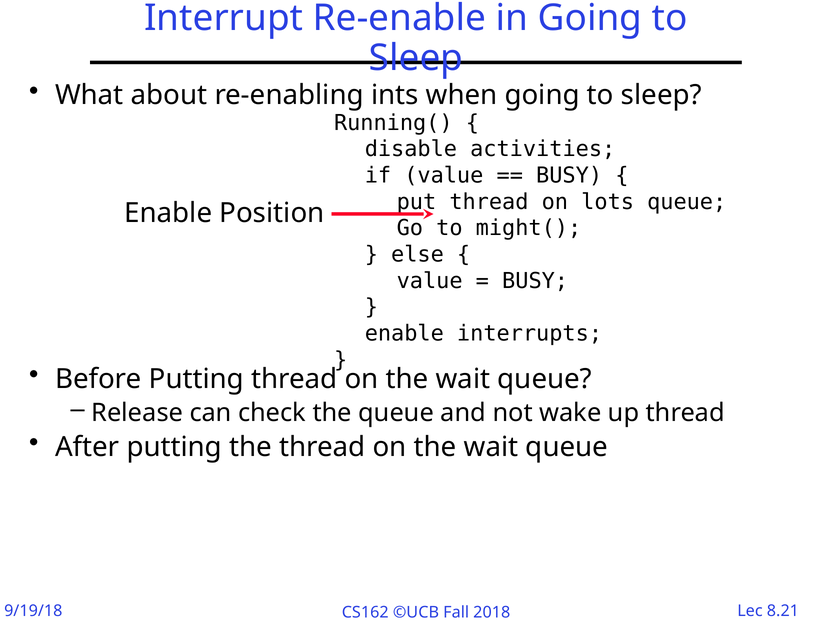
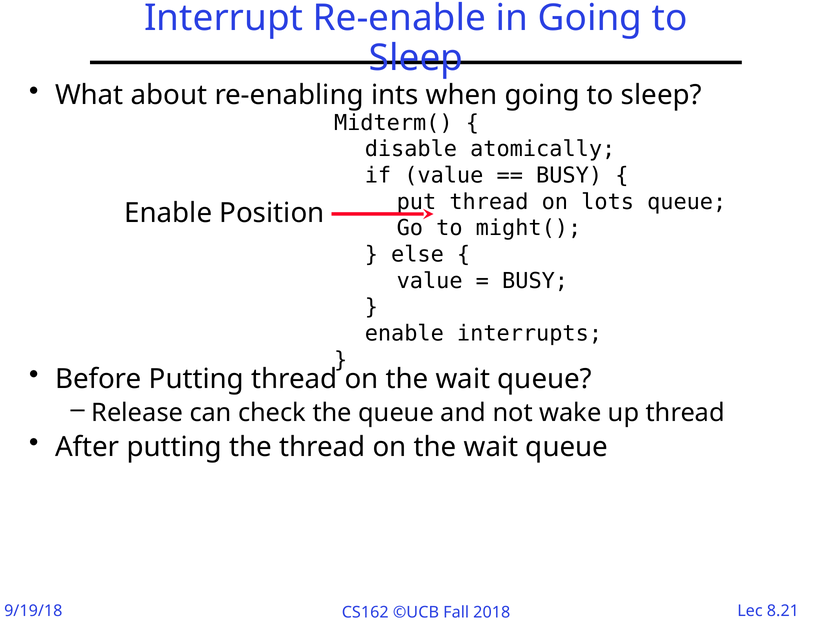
Running(: Running( -> Midterm(
activities: activities -> atomically
